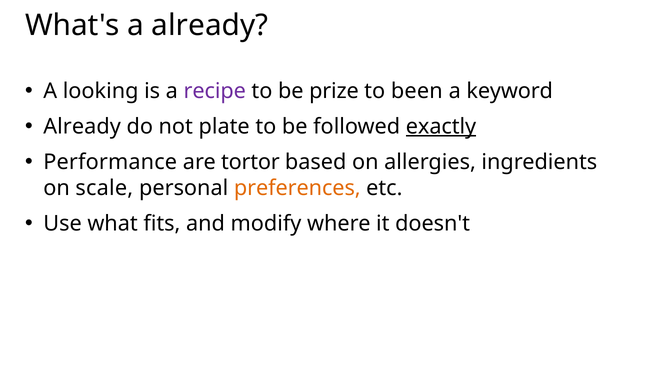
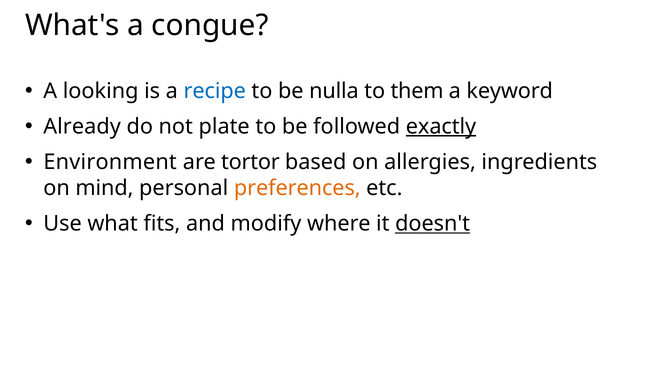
a already: already -> congue
recipe colour: purple -> blue
prize: prize -> nulla
been: been -> them
Performance: Performance -> Environment
scale: scale -> mind
doesn't underline: none -> present
